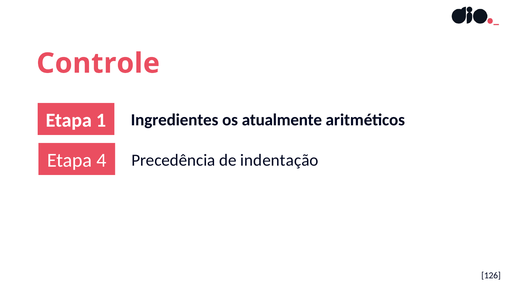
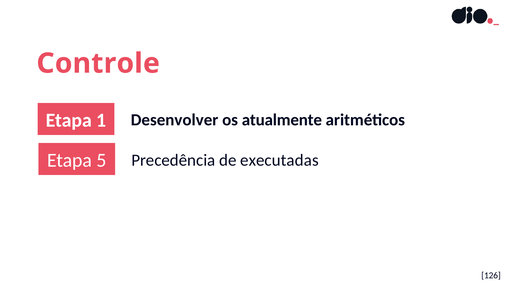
Ingredientes: Ingredientes -> Desenvolver
4: 4 -> 5
indentação: indentação -> executadas
